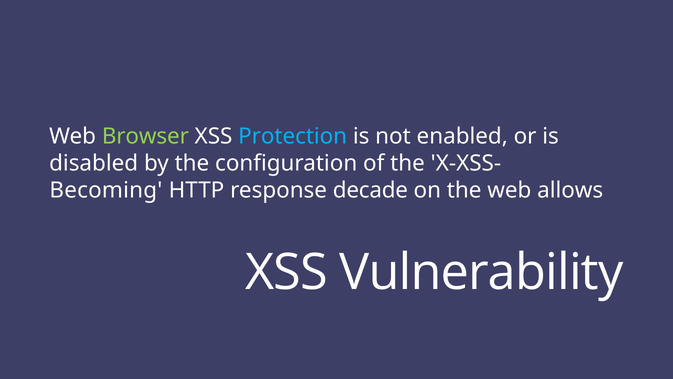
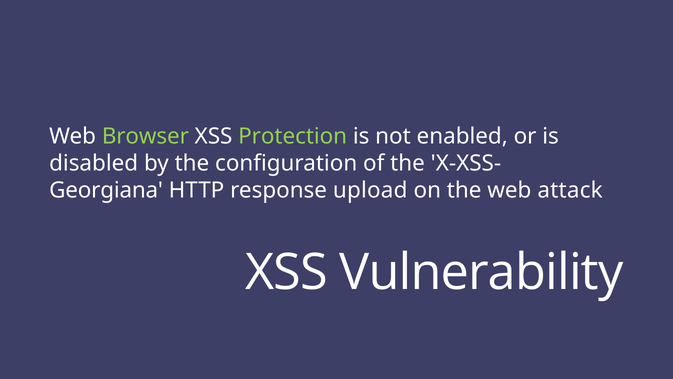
Protection colour: light blue -> light green
Becoming: Becoming -> Georgiana
decade: decade -> upload
allows: allows -> attack
